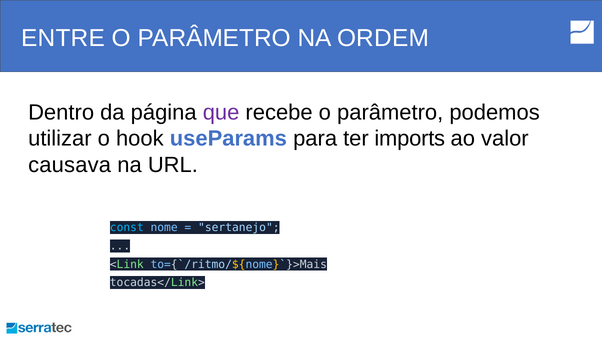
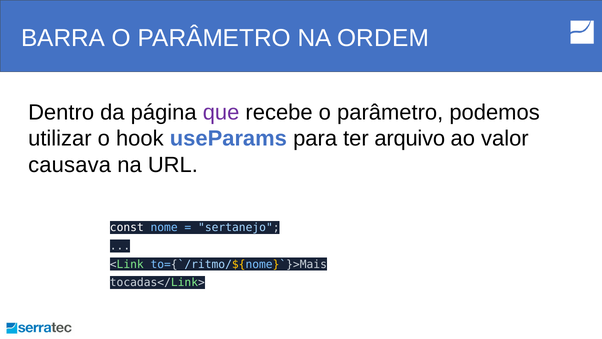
ENTRE: ENTRE -> BARRA
imports: imports -> arquivo
const colour: light blue -> white
